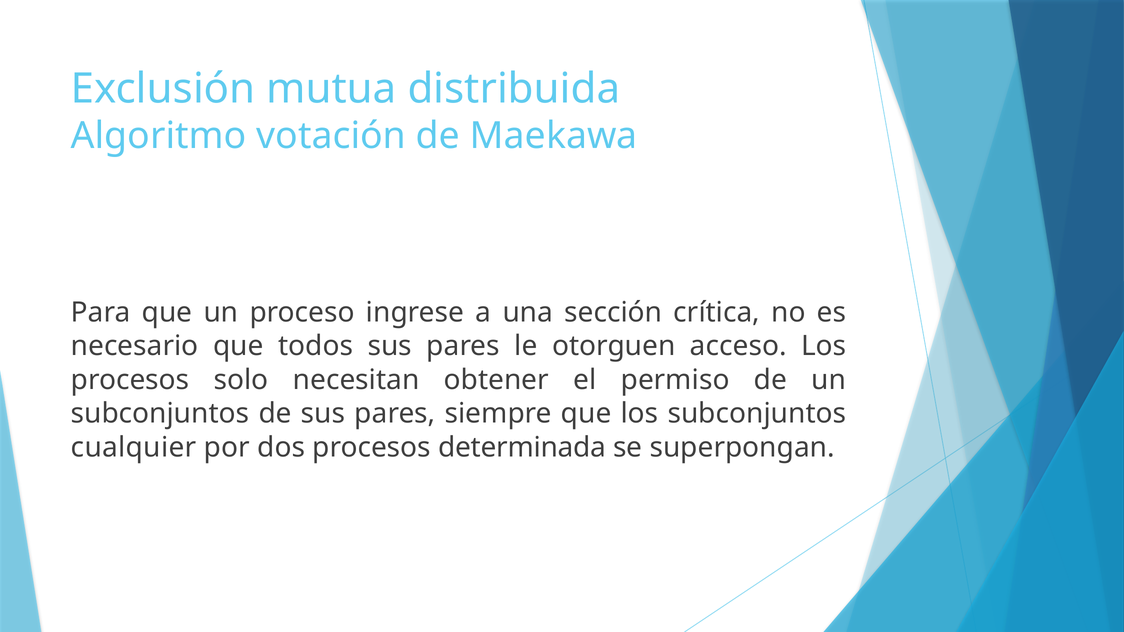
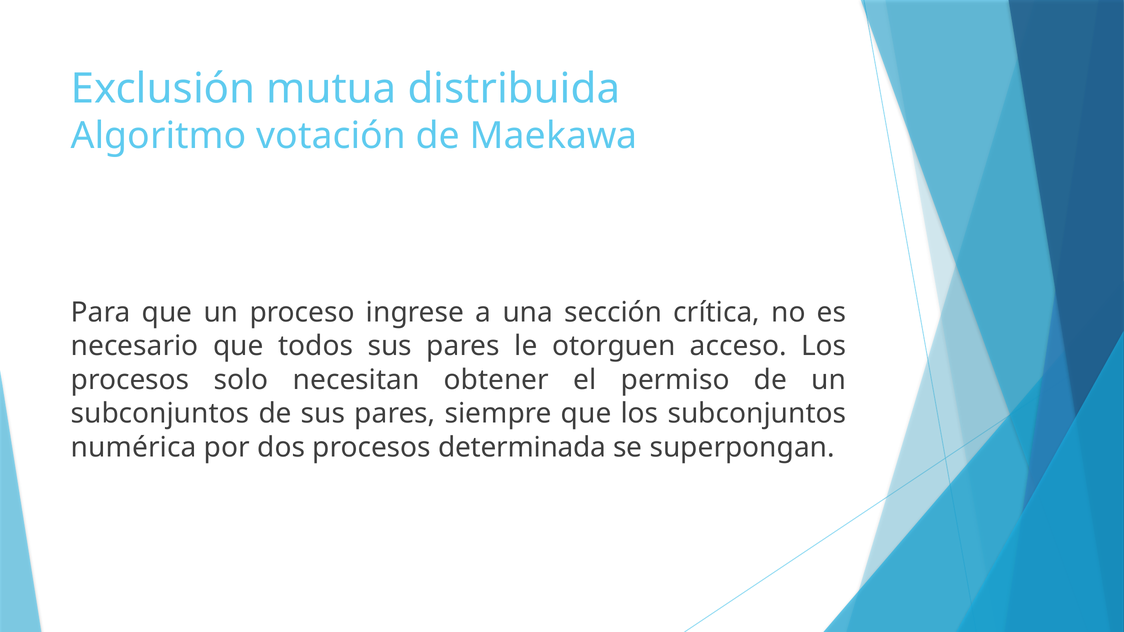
cualquier: cualquier -> numérica
